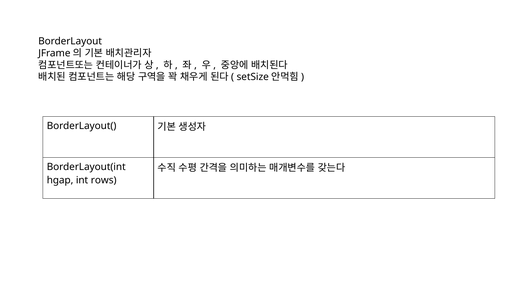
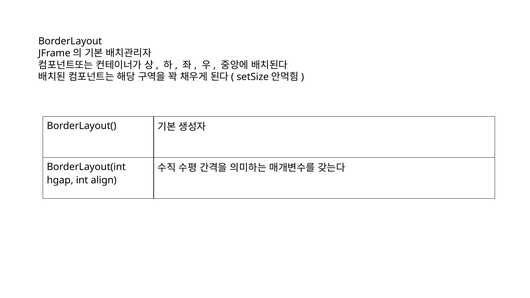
rows: rows -> align
